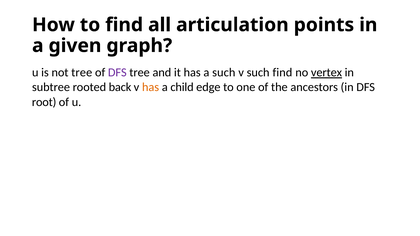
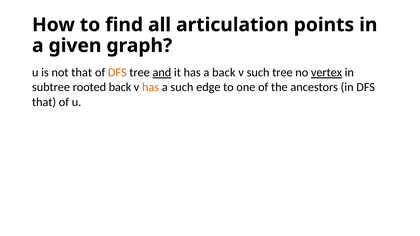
not tree: tree -> that
DFS at (117, 73) colour: purple -> orange
and underline: none -> present
a such: such -> back
such find: find -> tree
a child: child -> such
root at (44, 102): root -> that
